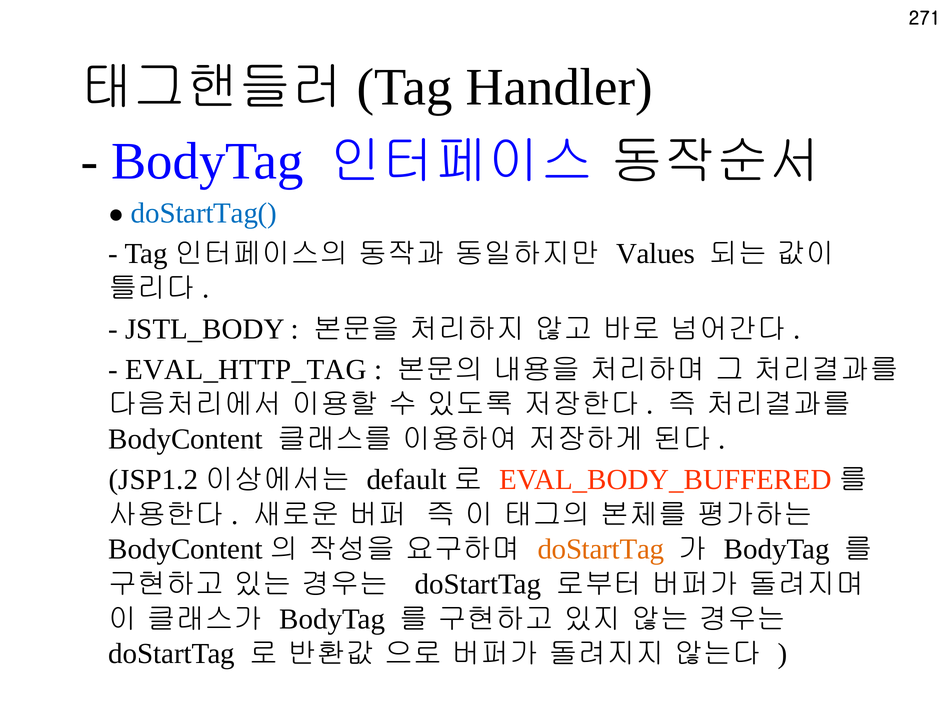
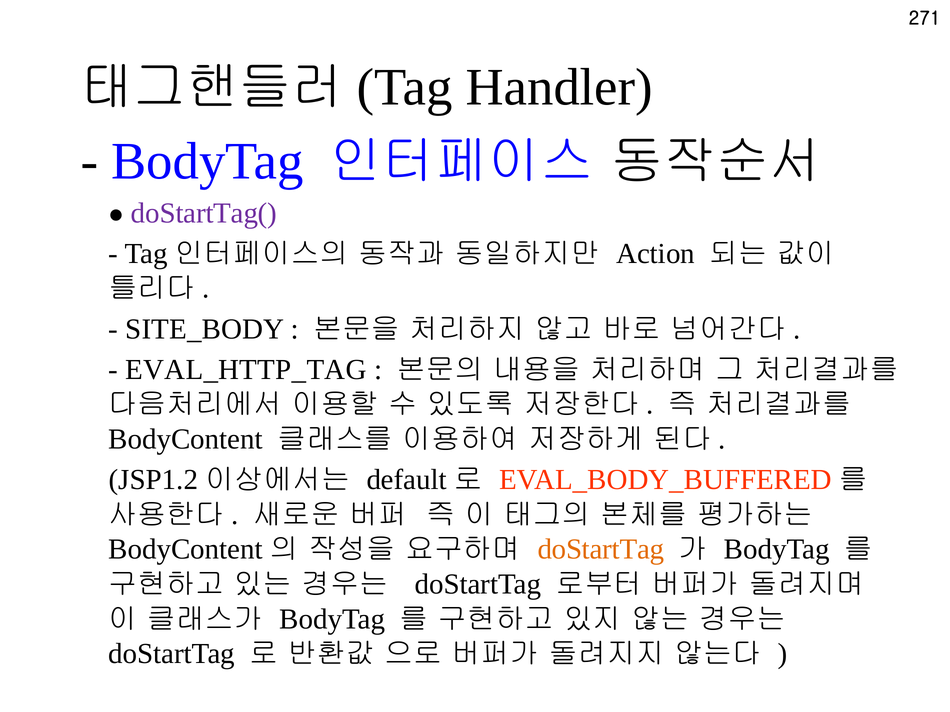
doStartTag( colour: blue -> purple
Values: Values -> Action
JSTL_BODY: JSTL_BODY -> SITE_BODY
